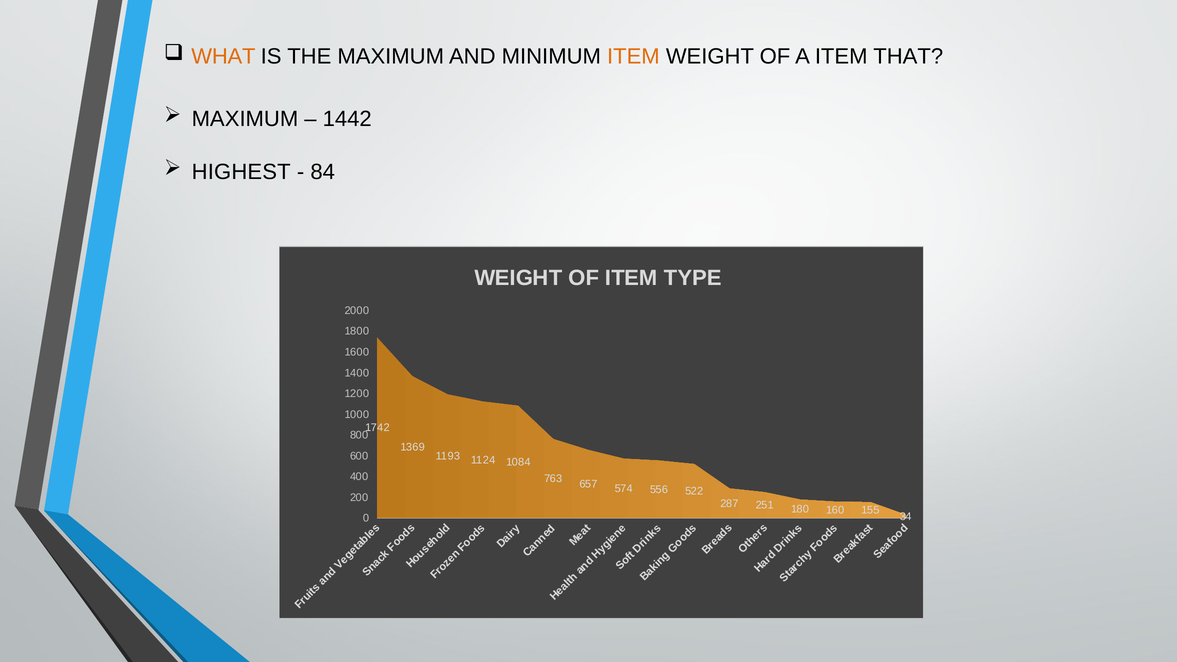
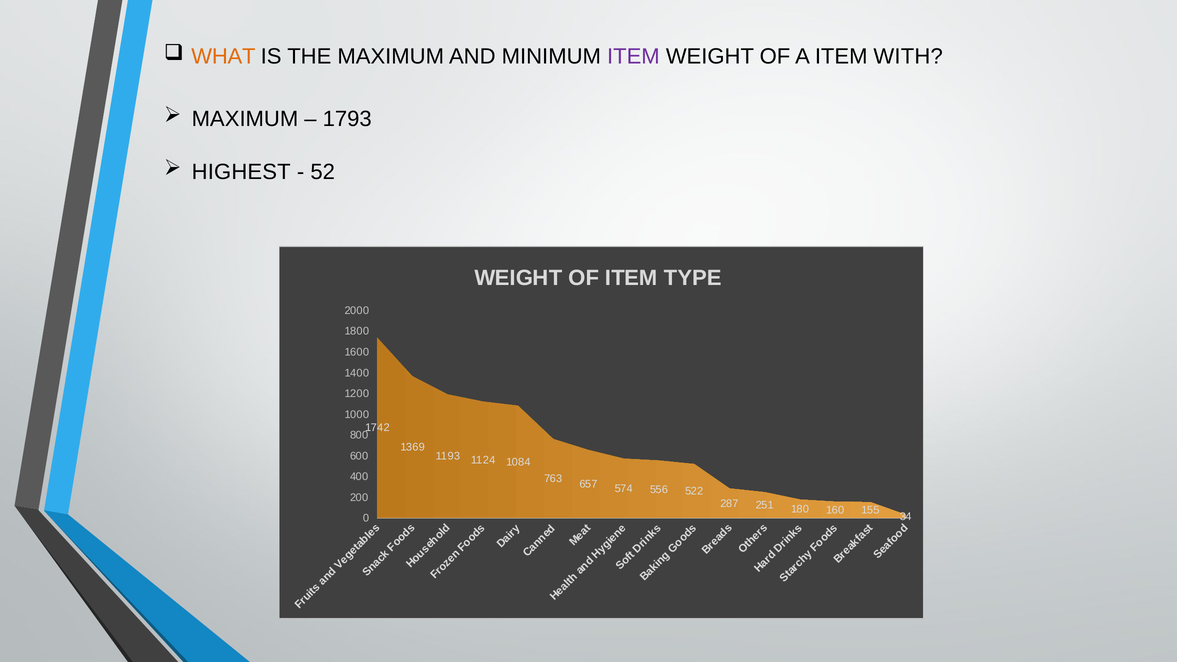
ITEM at (633, 56) colour: orange -> purple
THAT: THAT -> WITH
1442: 1442 -> 1793
84: 84 -> 52
